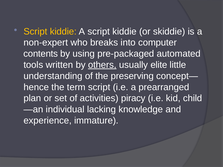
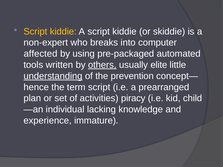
contents: contents -> affected
understanding underline: none -> present
preserving: preserving -> prevention
